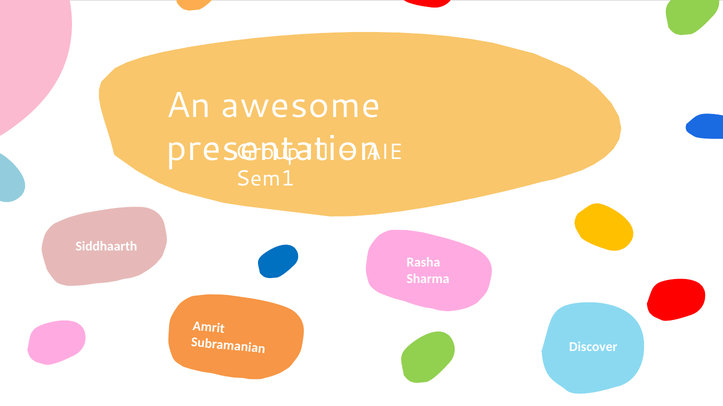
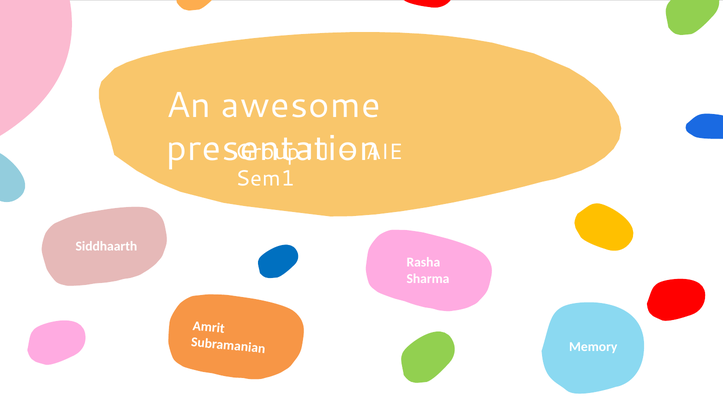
Discover: Discover -> Memory
